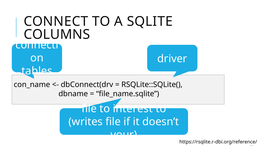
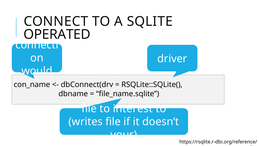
COLUMNS: COLUMNS -> OPERATED
tables: tables -> would
